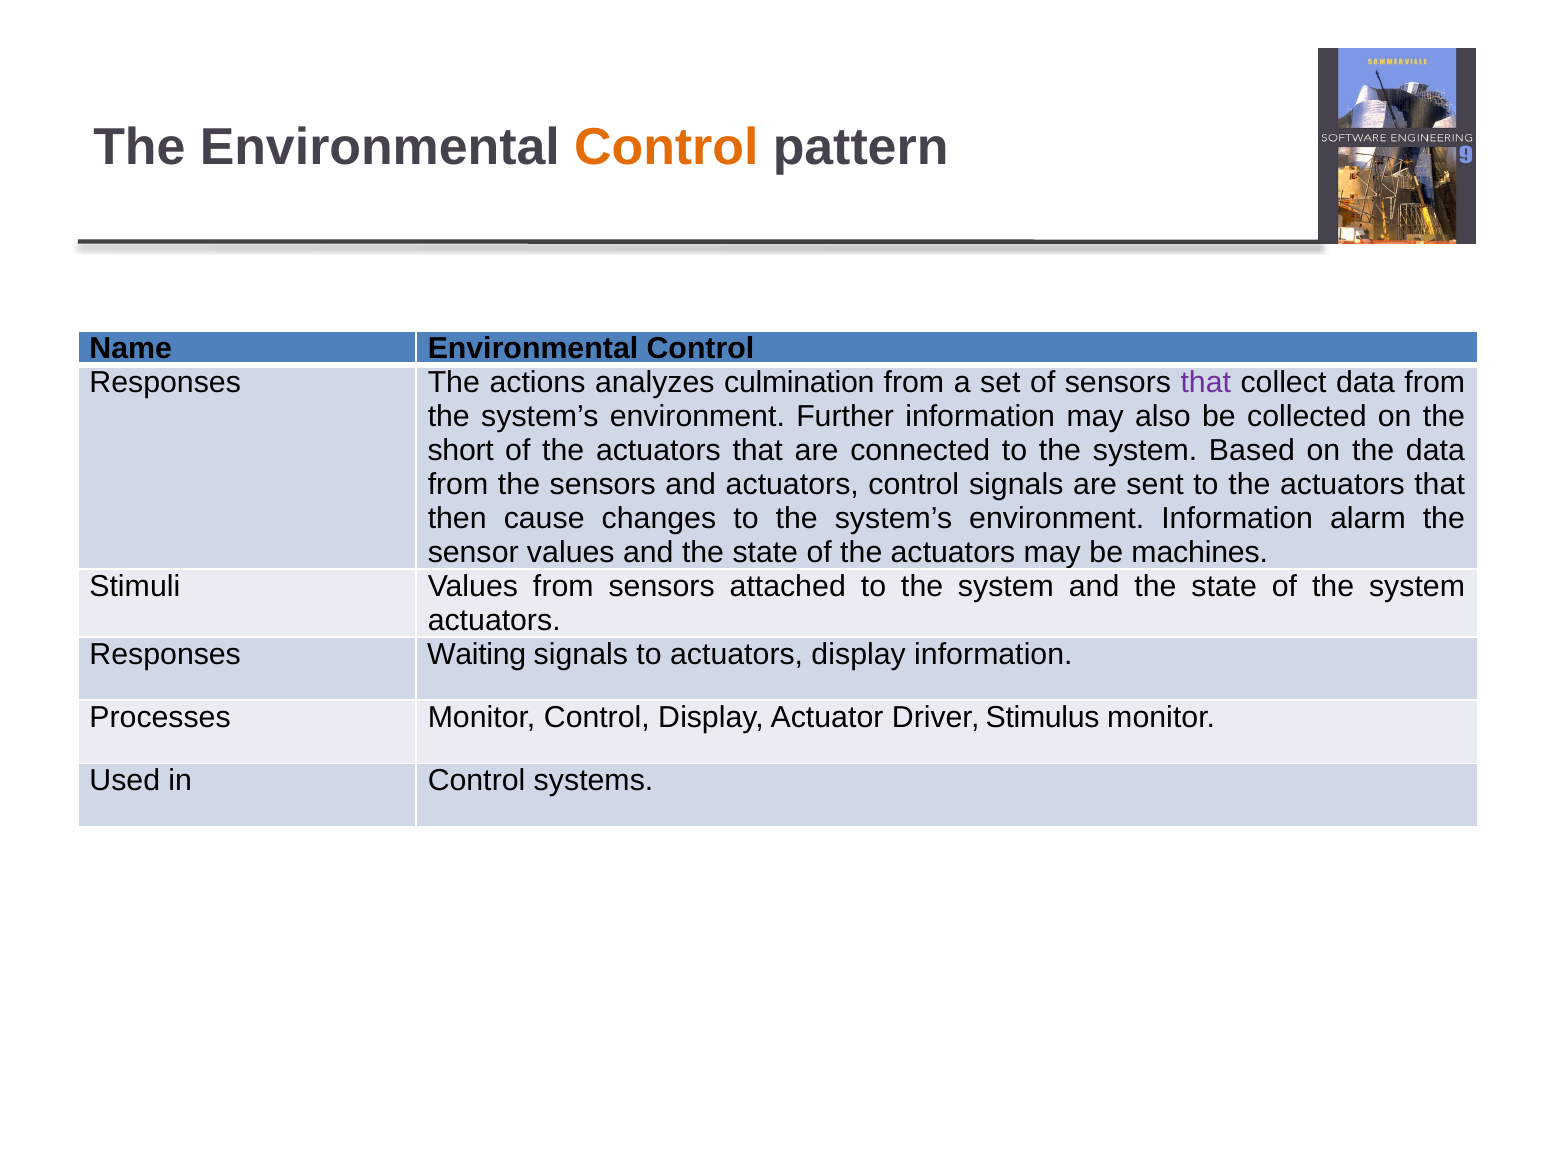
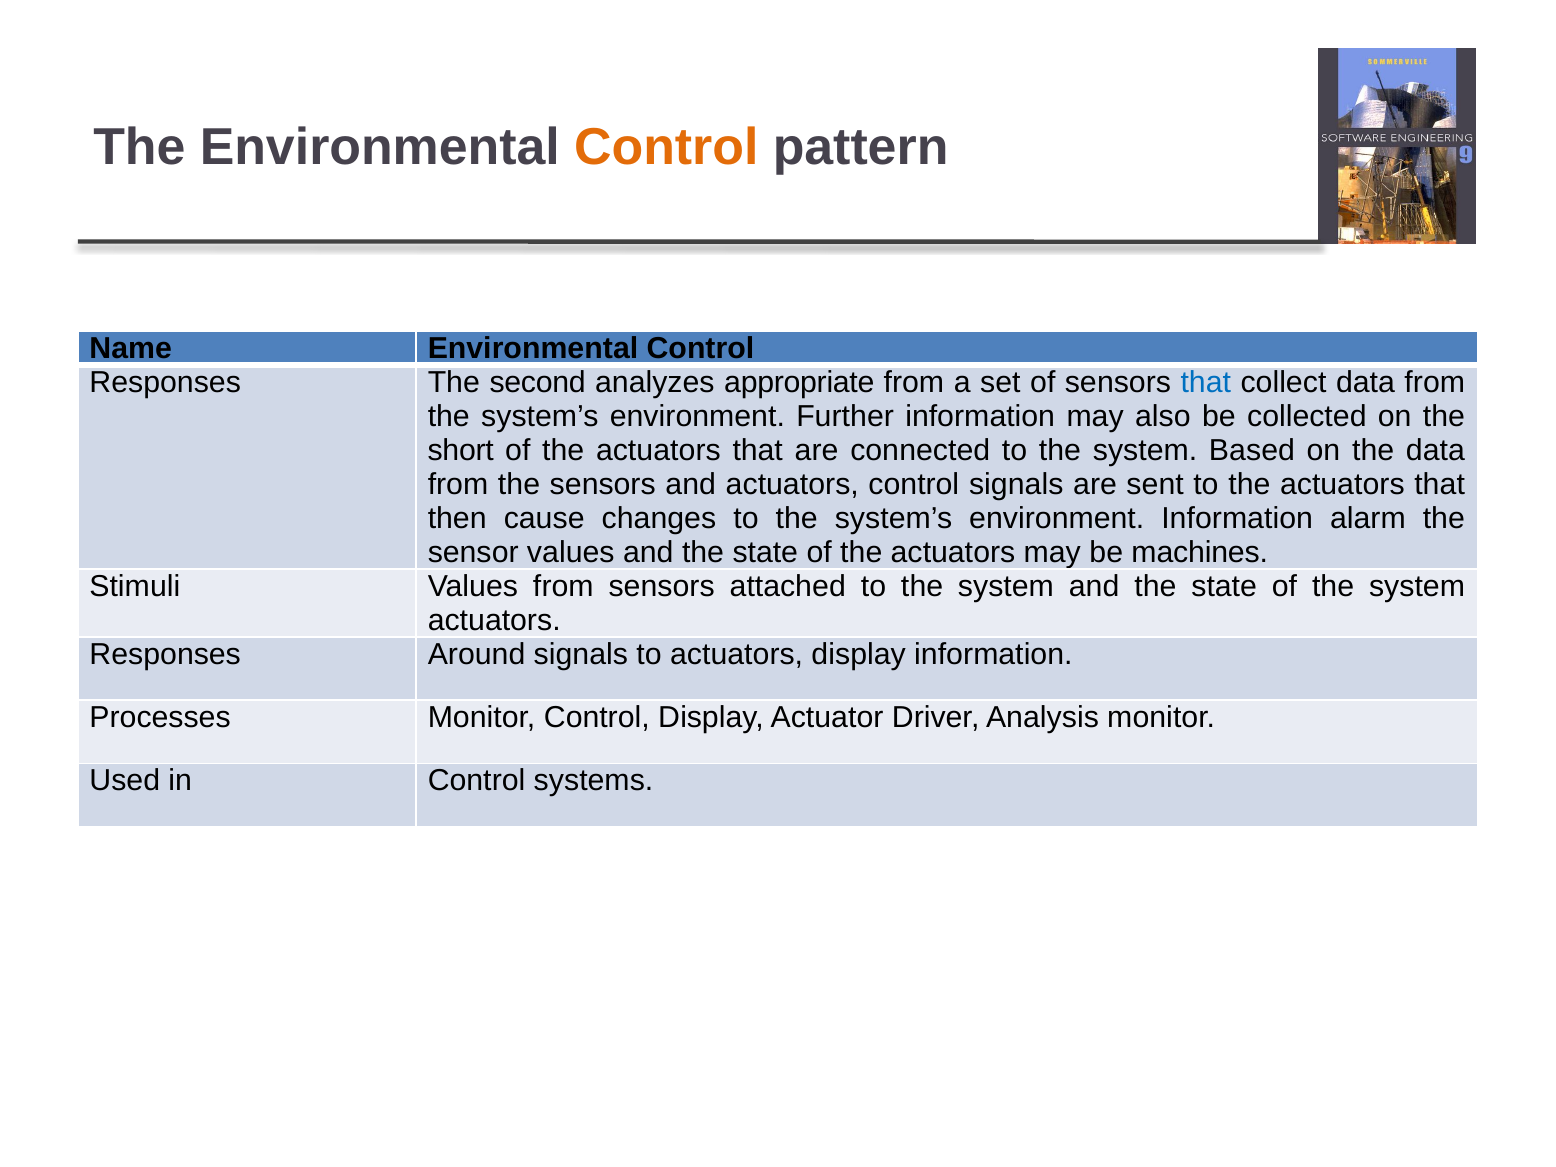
actions: actions -> second
culmination: culmination -> appropriate
that at (1206, 383) colour: purple -> blue
Waiting: Waiting -> Around
Stimulus: Stimulus -> Analysis
